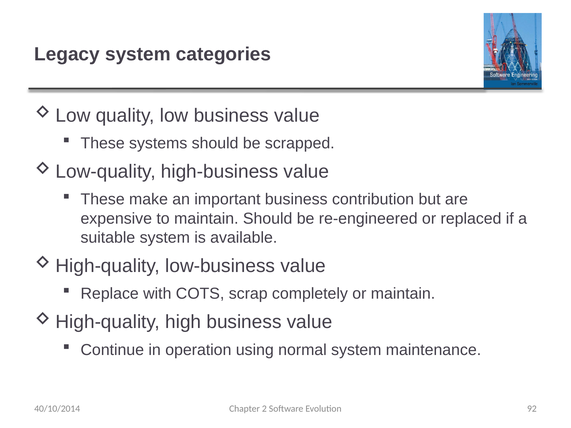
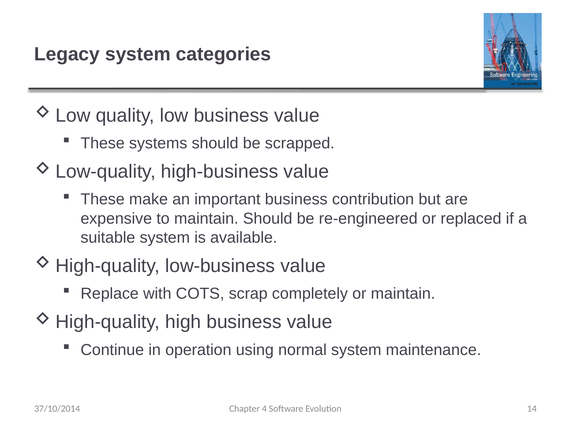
2: 2 -> 4
92: 92 -> 14
40/10/2014: 40/10/2014 -> 37/10/2014
